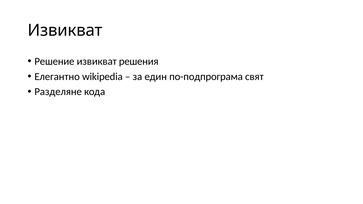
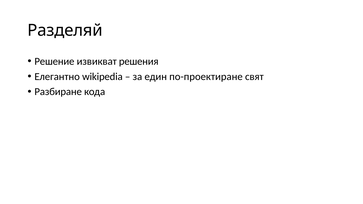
Извикват at (65, 30): Извикват -> Разделяй
по-подпрограма: по-подпрограма -> по-проектиране
Разделяне: Разделяне -> Разбиране
